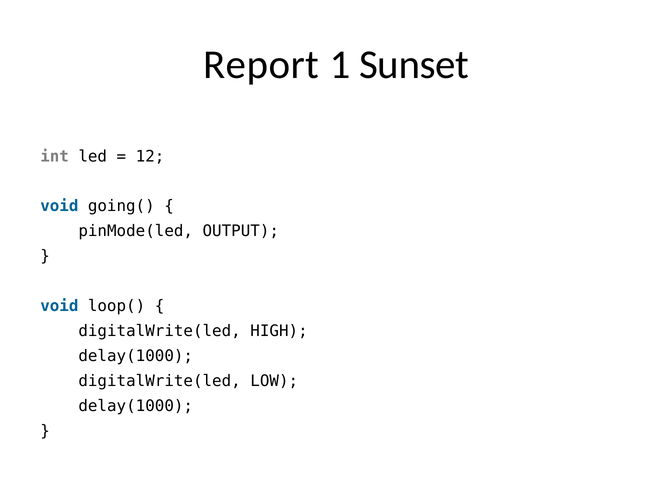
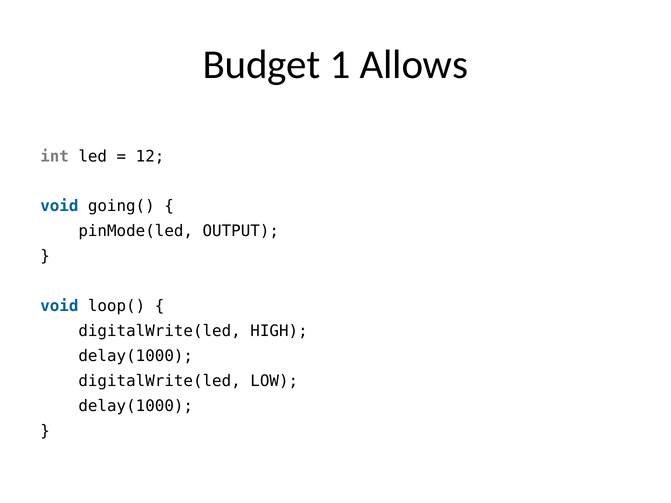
Report: Report -> Budget
Sunset: Sunset -> Allows
